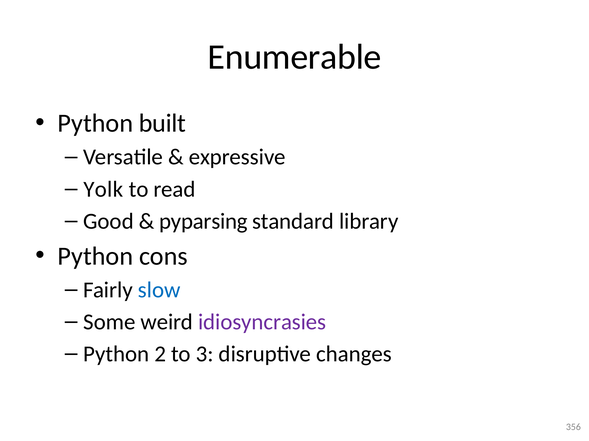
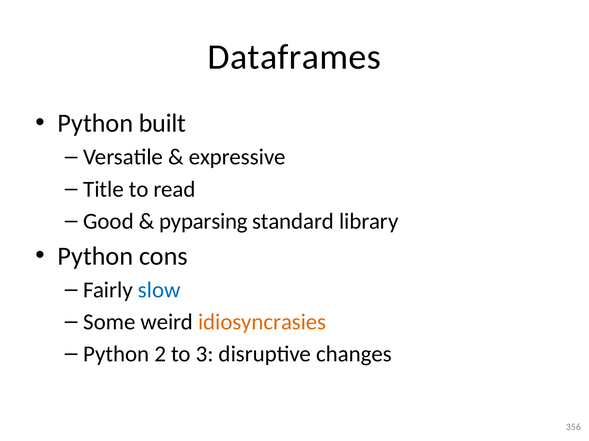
Enumerable: Enumerable -> Dataframes
Yolk: Yolk -> Title
idiosyncrasies colour: purple -> orange
